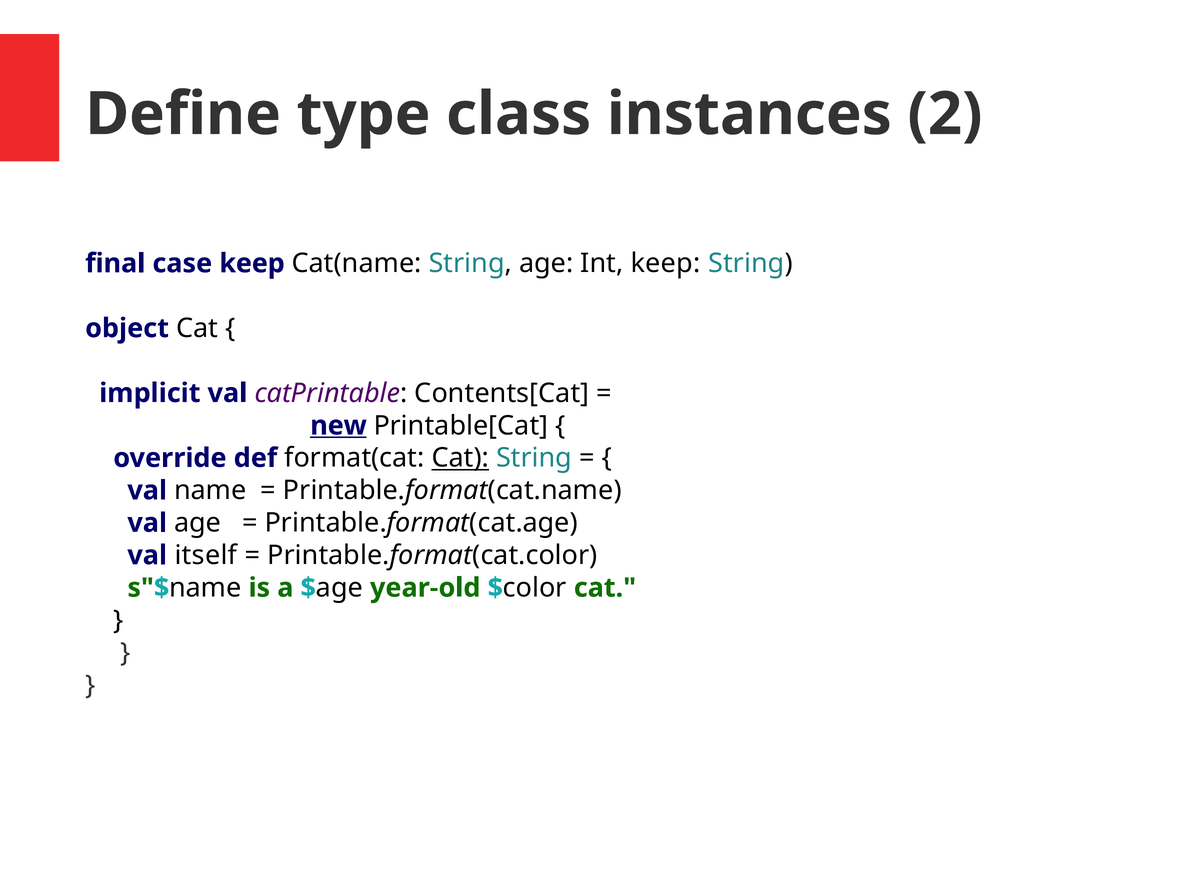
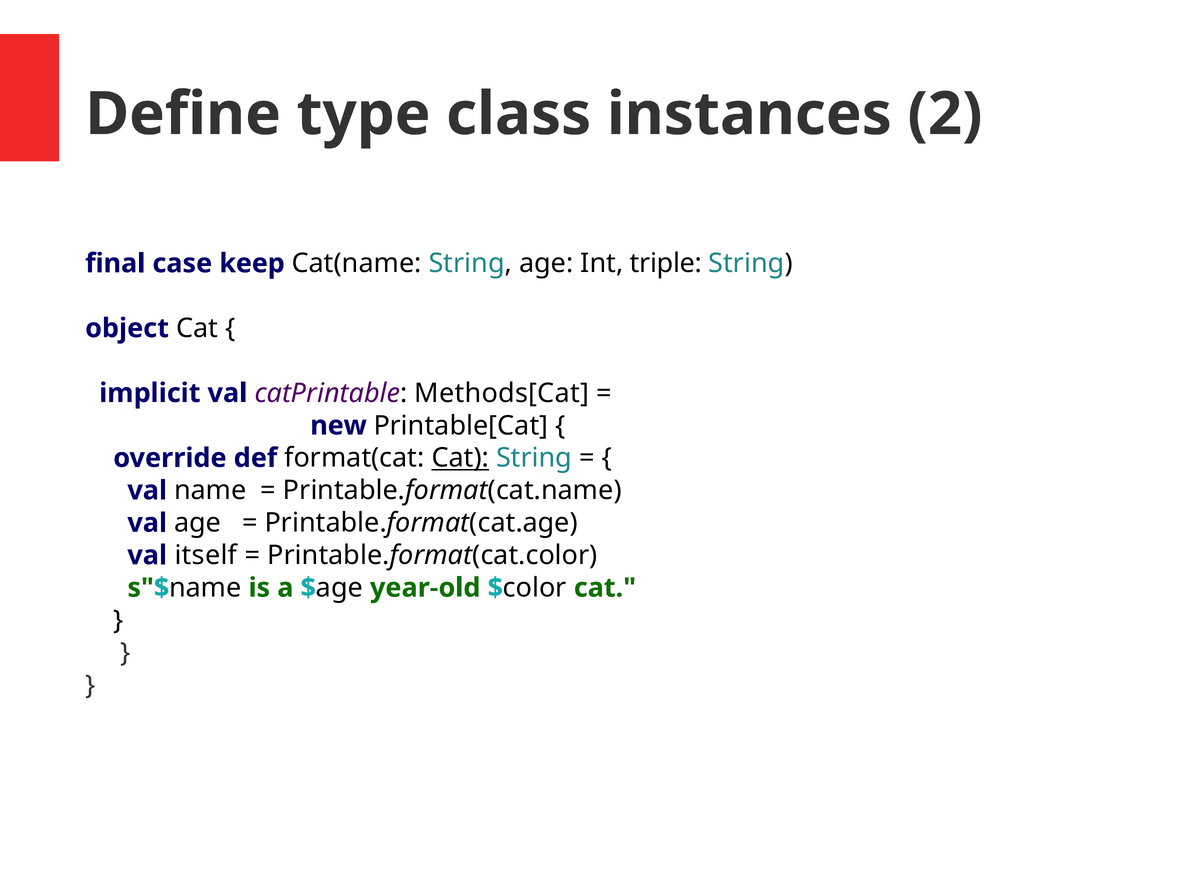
Int keep: keep -> triple
Contents[Cat: Contents[Cat -> Methods[Cat
new underline: present -> none
